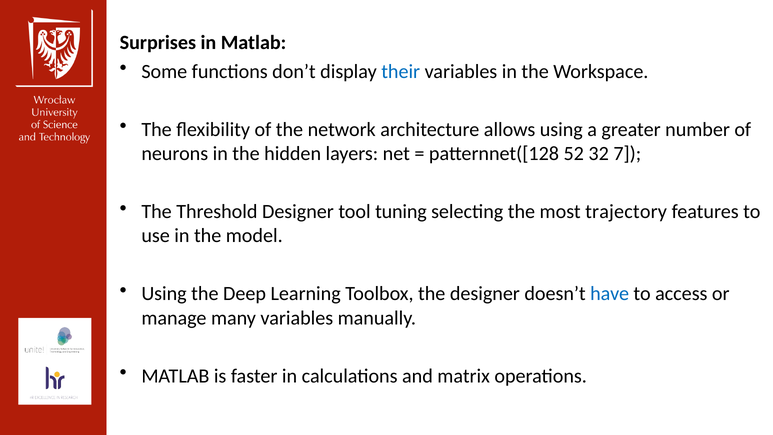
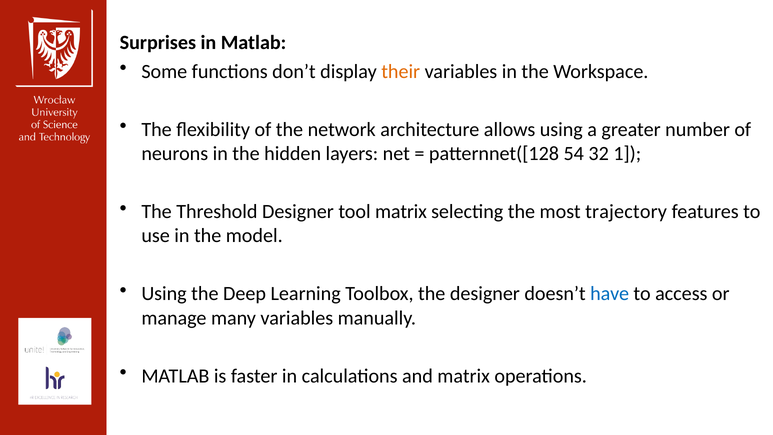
their colour: blue -> orange
52: 52 -> 54
7: 7 -> 1
tool tuning: tuning -> matrix
